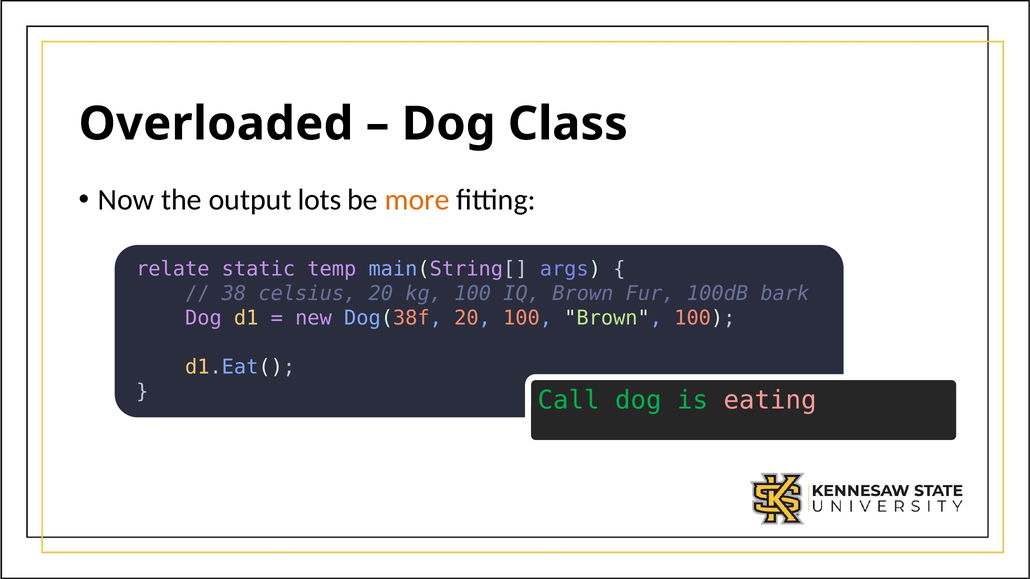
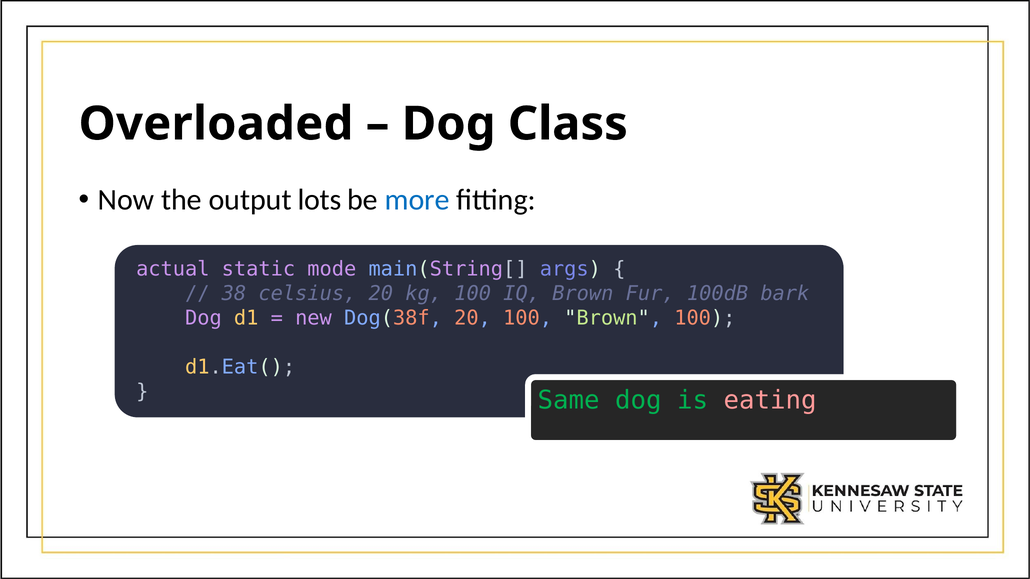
more colour: orange -> blue
relate: relate -> actual
temp: temp -> mode
Call: Call -> Same
